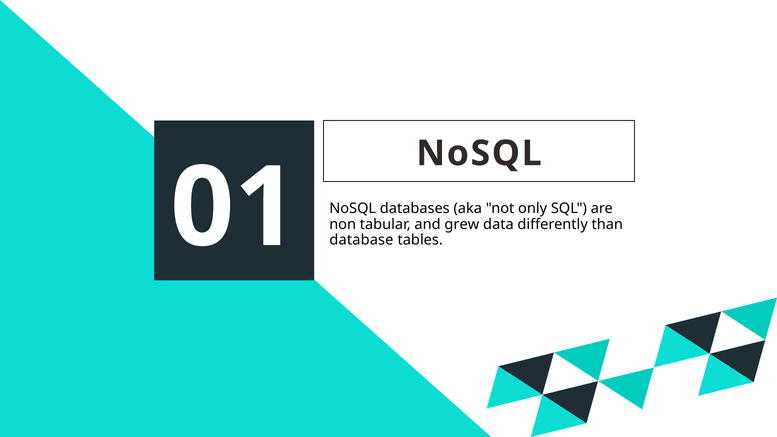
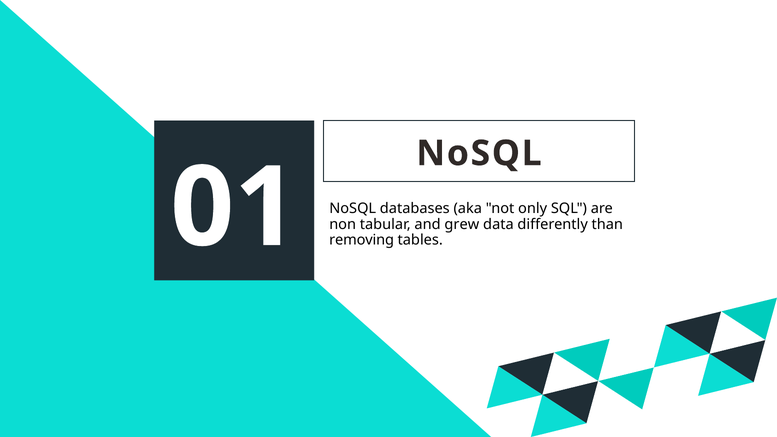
database: database -> removing
